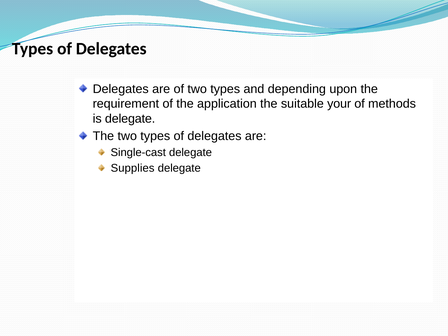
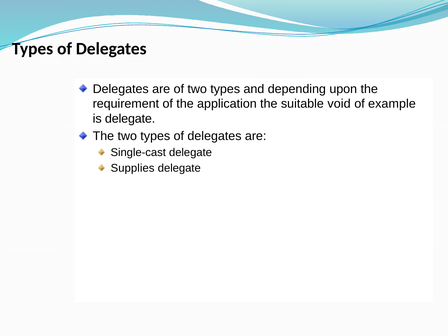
your: your -> void
methods: methods -> example
